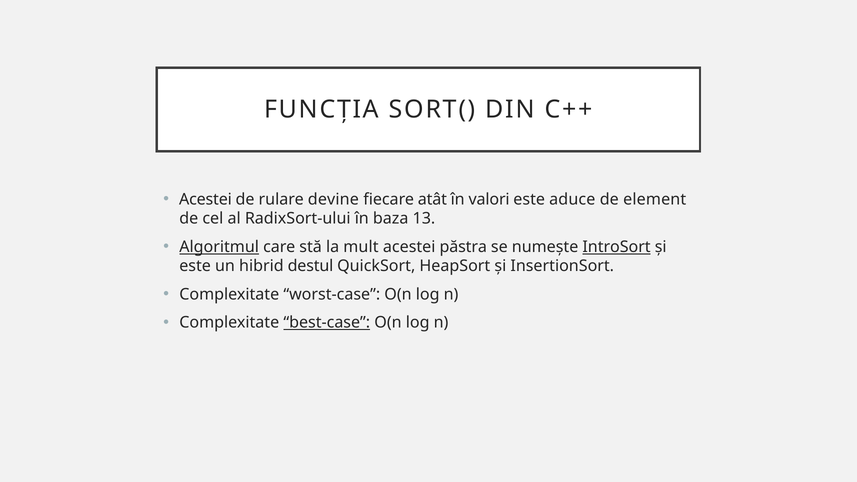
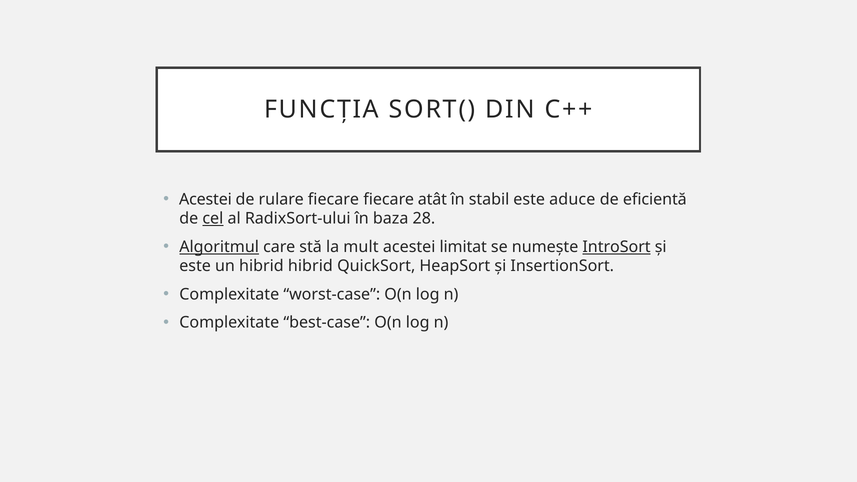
rulare devine: devine -> fiecare
valori: valori -> stabil
element: element -> eficientă
cel underline: none -> present
13: 13 -> 28
păstra: păstra -> limitat
hibrid destul: destul -> hibrid
best-case underline: present -> none
